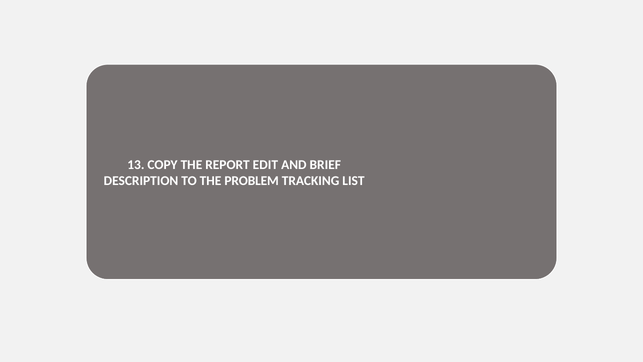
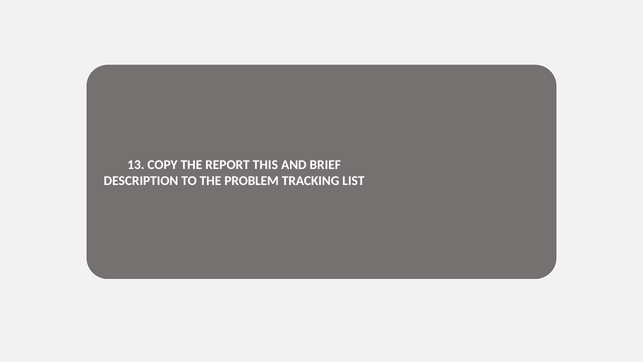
EDIT: EDIT -> THIS
